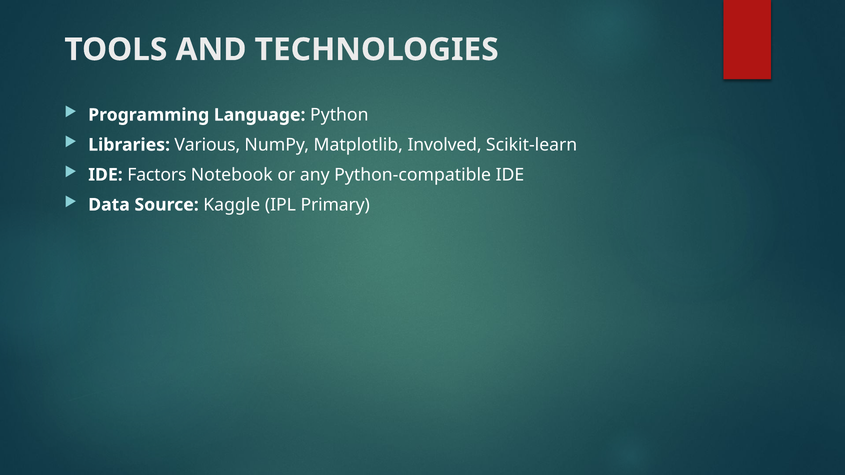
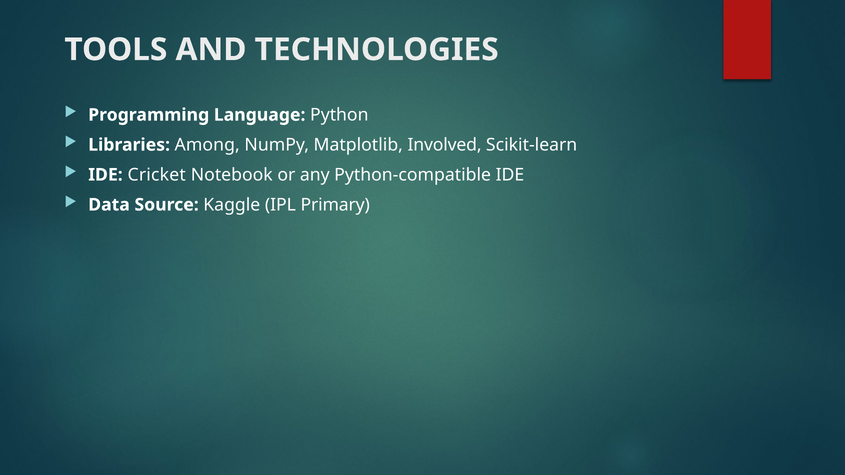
Various: Various -> Among
Factors: Factors -> Cricket
